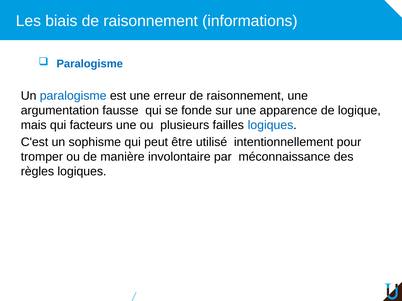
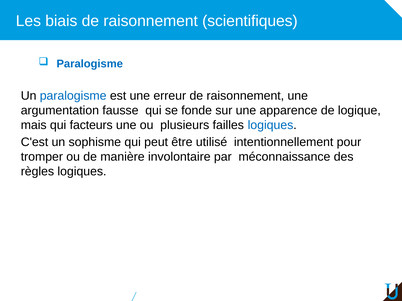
informations: informations -> scientifiques
